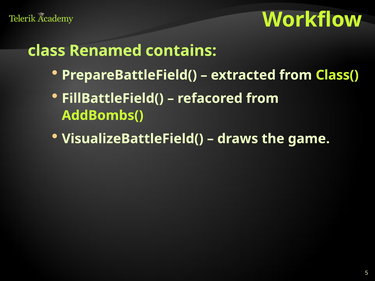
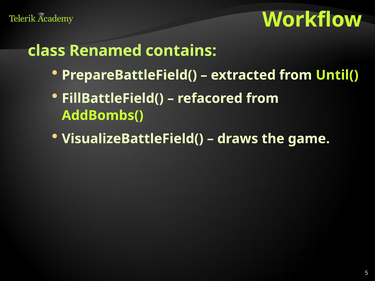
Class(: Class( -> Until(
